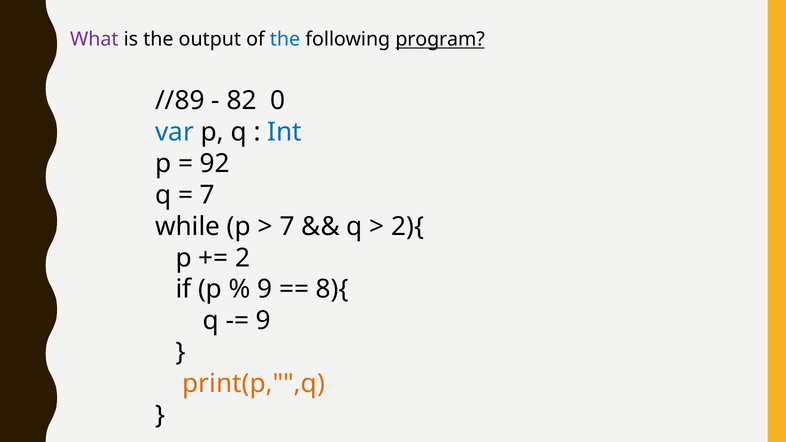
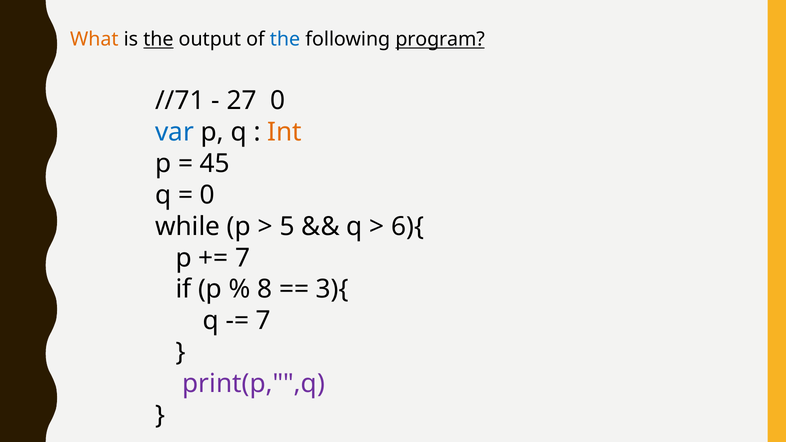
What colour: purple -> orange
the at (158, 39) underline: none -> present
//89: //89 -> //71
82: 82 -> 27
Int colour: blue -> orange
92: 92 -> 45
7 at (207, 195): 7 -> 0
7 at (287, 227): 7 -> 5
2){: 2){ -> 6){
2 at (243, 258): 2 -> 7
9 at (265, 289): 9 -> 8
8){: 8){ -> 3){
9 at (263, 321): 9 -> 7
print(p,"",q colour: orange -> purple
